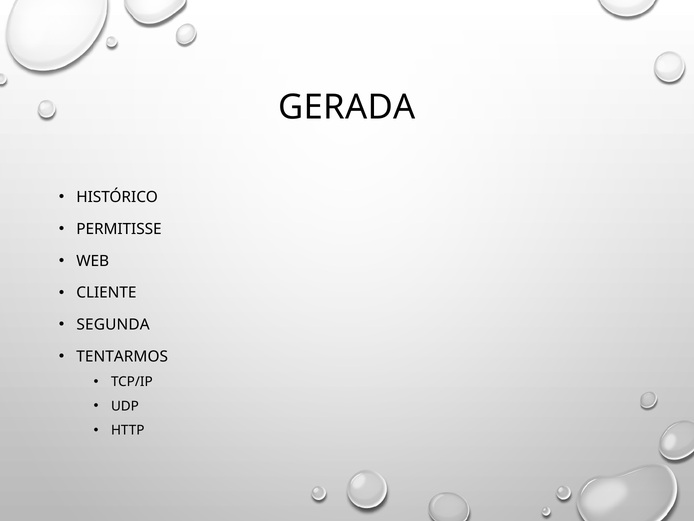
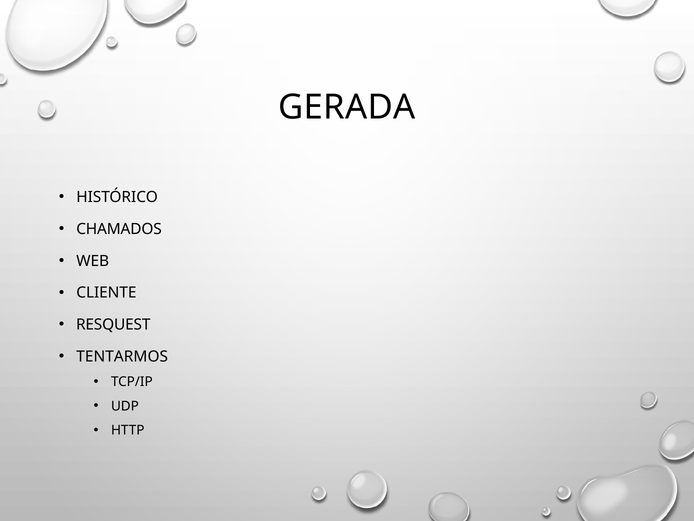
PERMITISSE: PERMITISSE -> CHAMADOS
SEGUNDA: SEGUNDA -> RESQUEST
